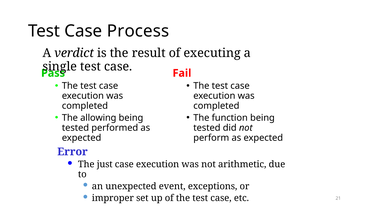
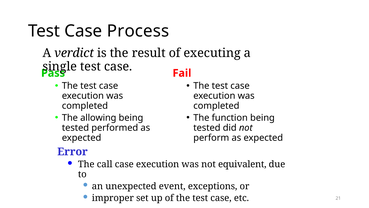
just: just -> call
arithmetic: arithmetic -> equivalent
